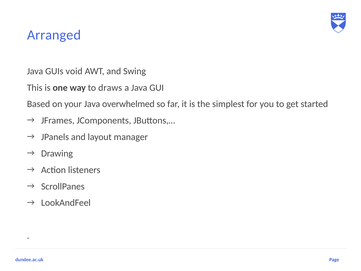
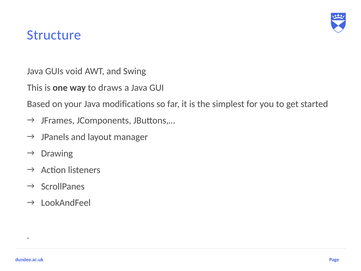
Arranged: Arranged -> Structure
overwhelmed: overwhelmed -> modifications
